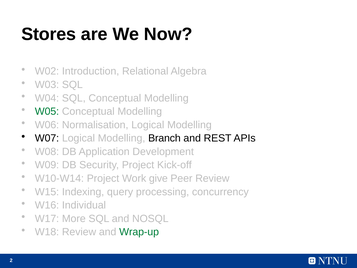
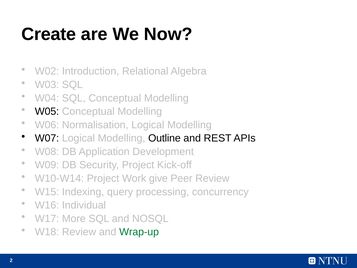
Stores: Stores -> Create
W05 colour: green -> black
Branch: Branch -> Outline
